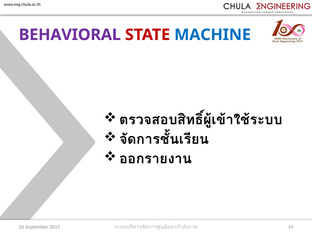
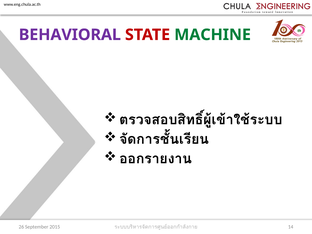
MACHINE colour: blue -> green
